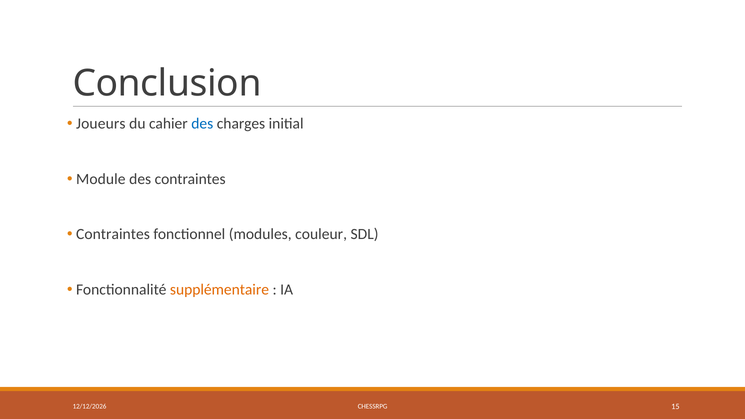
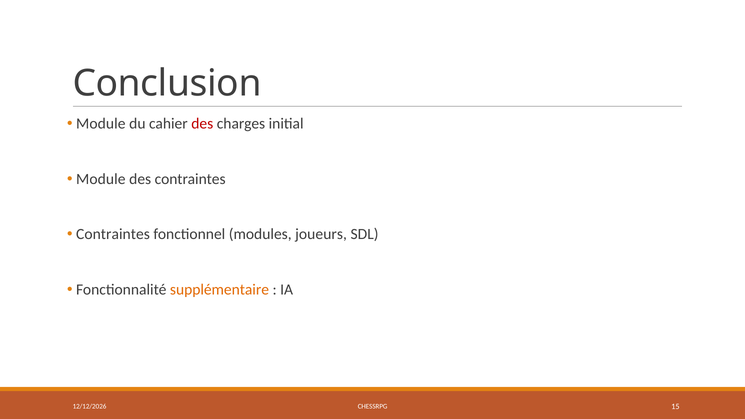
Joueurs at (101, 124): Joueurs -> Module
des at (202, 124) colour: blue -> red
couleur: couleur -> joueurs
